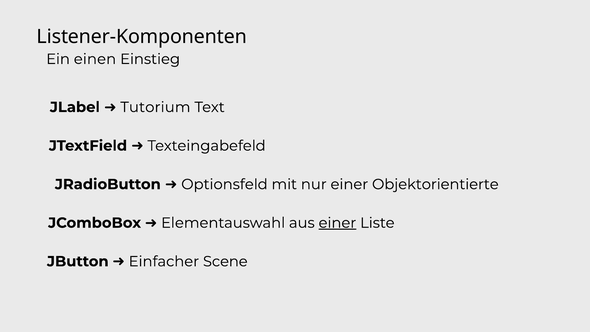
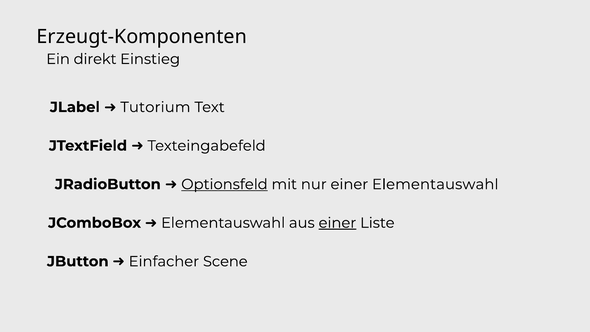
Listener-Komponenten: Listener-Komponenten -> Erzeugt-Komponenten
einen: einen -> direkt
Optionsfeld underline: none -> present
einer Objektorientierte: Objektorientierte -> Elementauswahl
